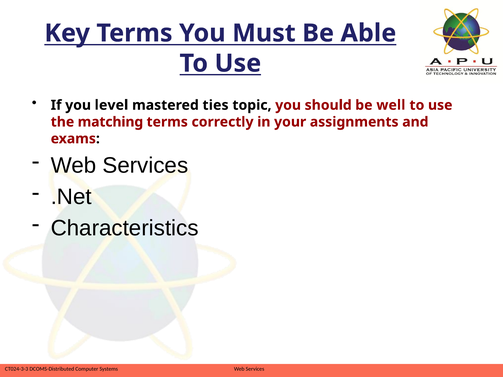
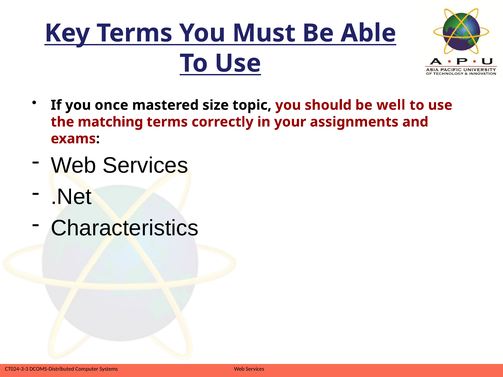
level: level -> once
ties: ties -> size
